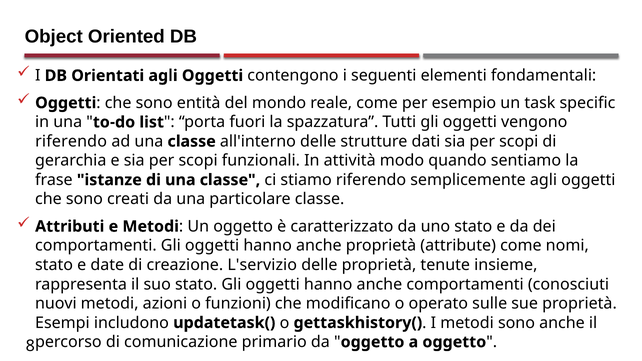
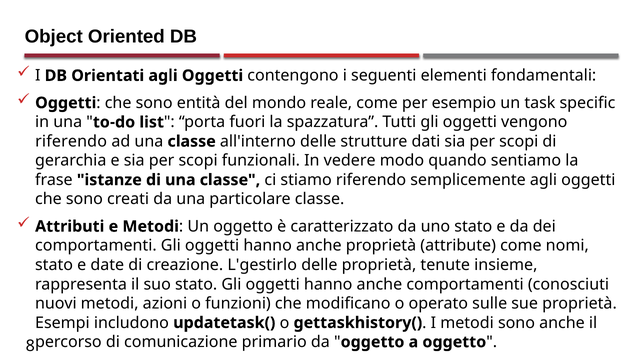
attività: attività -> vedere
L'servizio: L'servizio -> L'gestirlo
